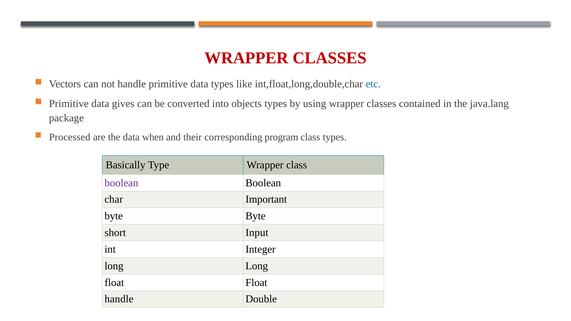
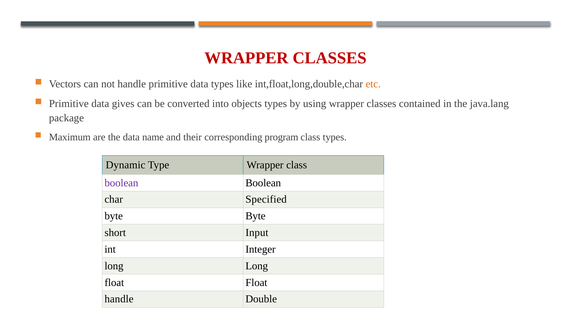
etc colour: blue -> orange
Processed: Processed -> Maximum
when: when -> name
Basically: Basically -> Dynamic
Important: Important -> Specified
